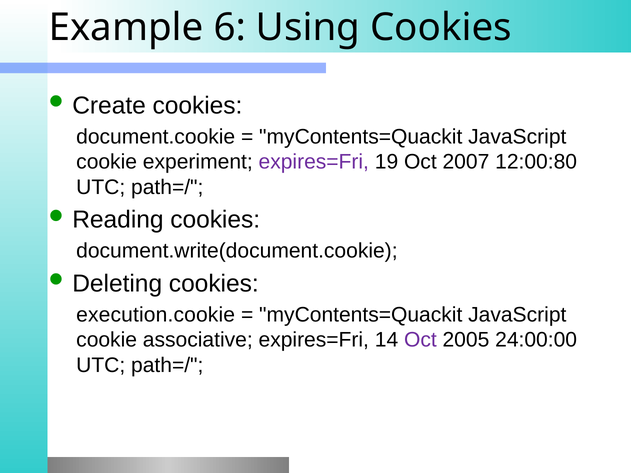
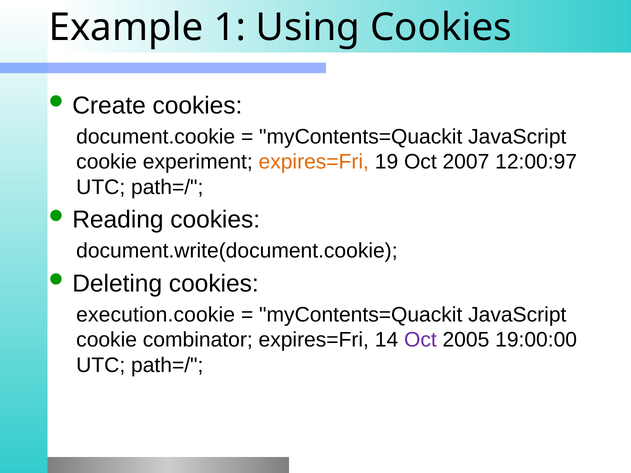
6: 6 -> 1
expires=Fri at (314, 162) colour: purple -> orange
12:00:80: 12:00:80 -> 12:00:97
associative: associative -> combinator
24:00:00: 24:00:00 -> 19:00:00
